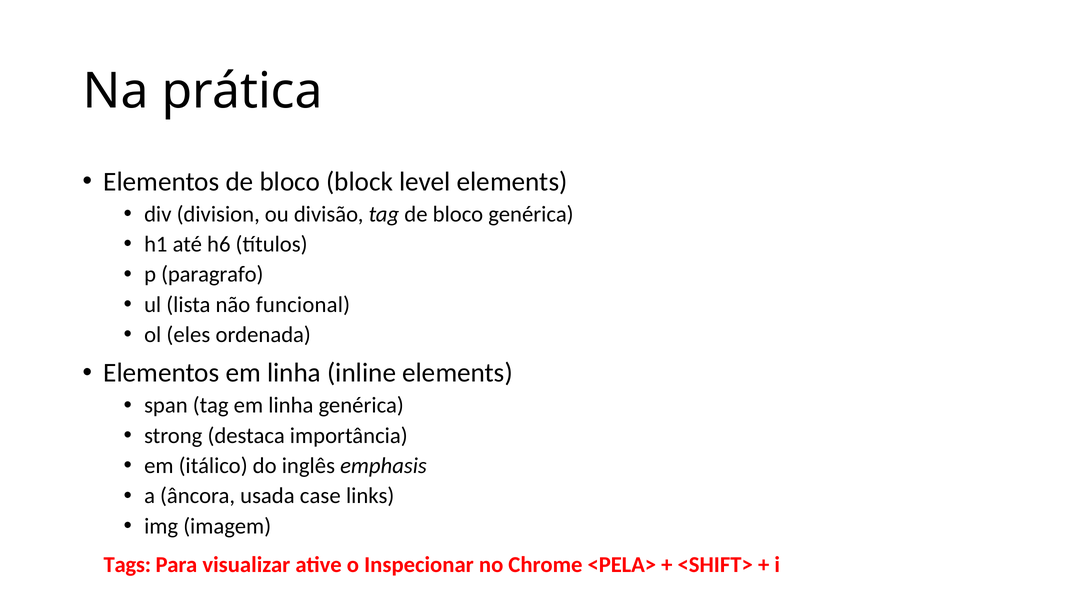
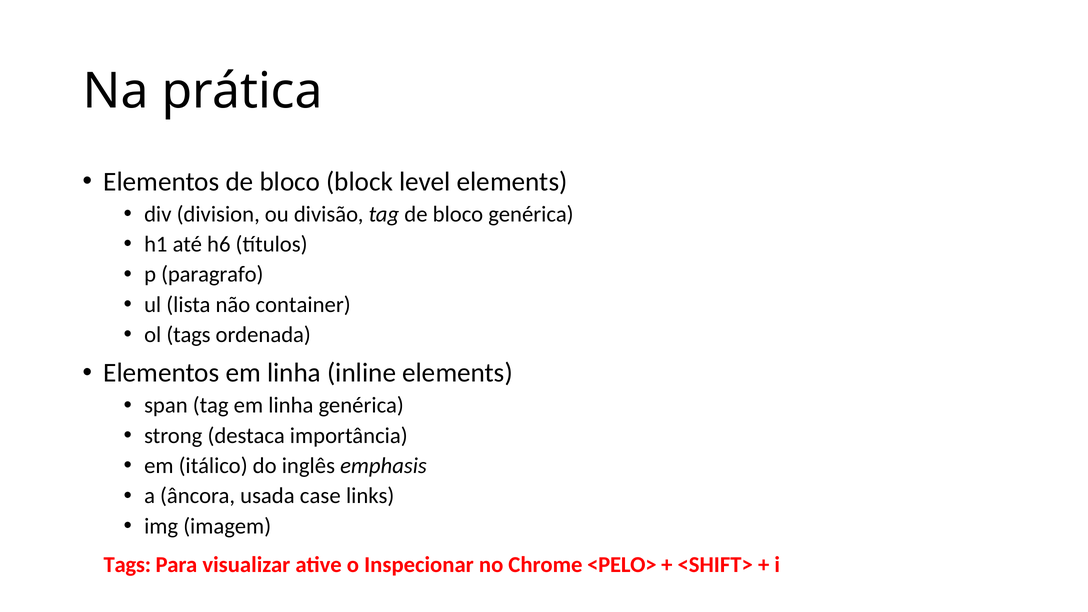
funcional: funcional -> container
ol eles: eles -> tags
<PELA>: <PELA> -> <PELO>
